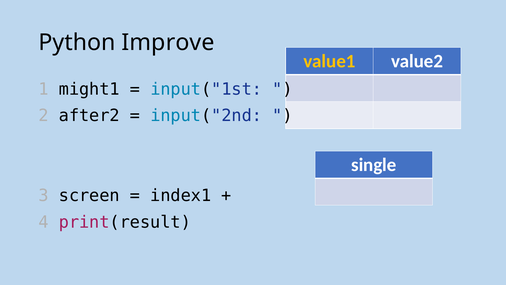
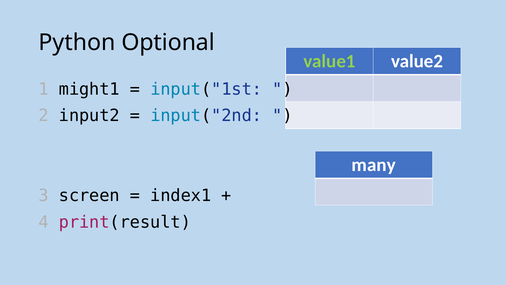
Improve: Improve -> Optional
value1 colour: yellow -> light green
after2: after2 -> input2
single: single -> many
